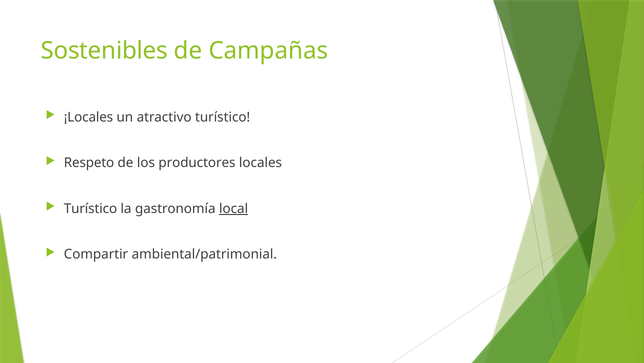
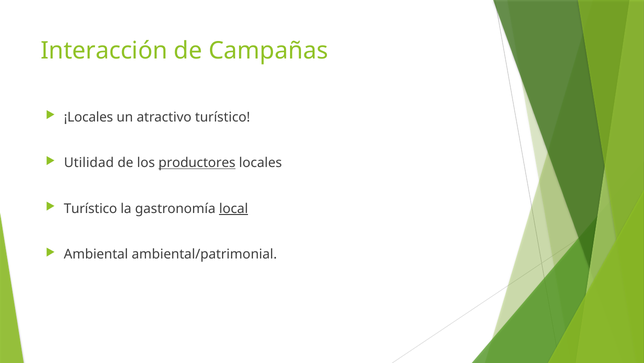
Sostenibles: Sostenibles -> Interacción
Respeto: Respeto -> Utilidad
productores underline: none -> present
Compartir: Compartir -> Ambiental
